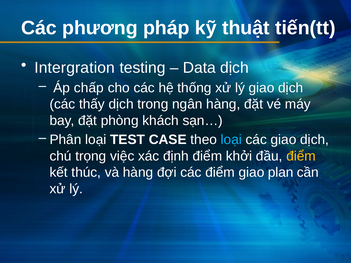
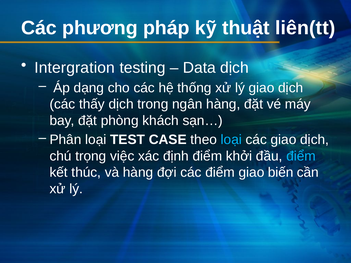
tiến(tt: tiến(tt -> liên(tt
chấp: chấp -> dạng
điểm at (301, 156) colour: yellow -> light blue
plan: plan -> biến
